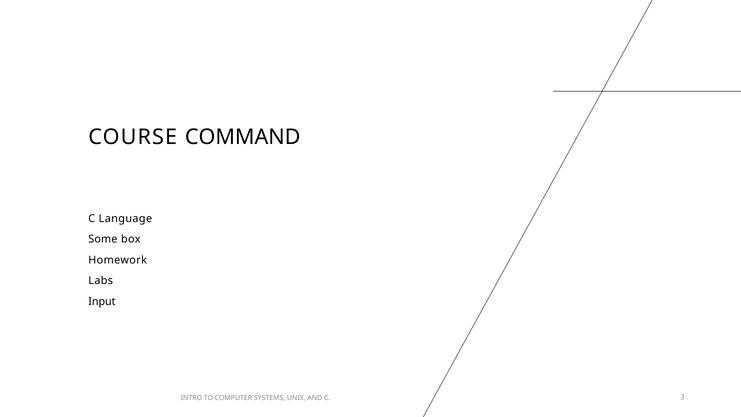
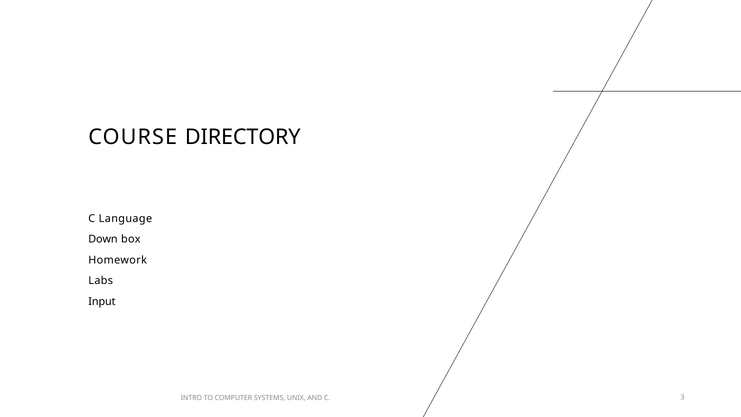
COMMAND: COMMAND -> DIRECTORY
Some: Some -> Down
